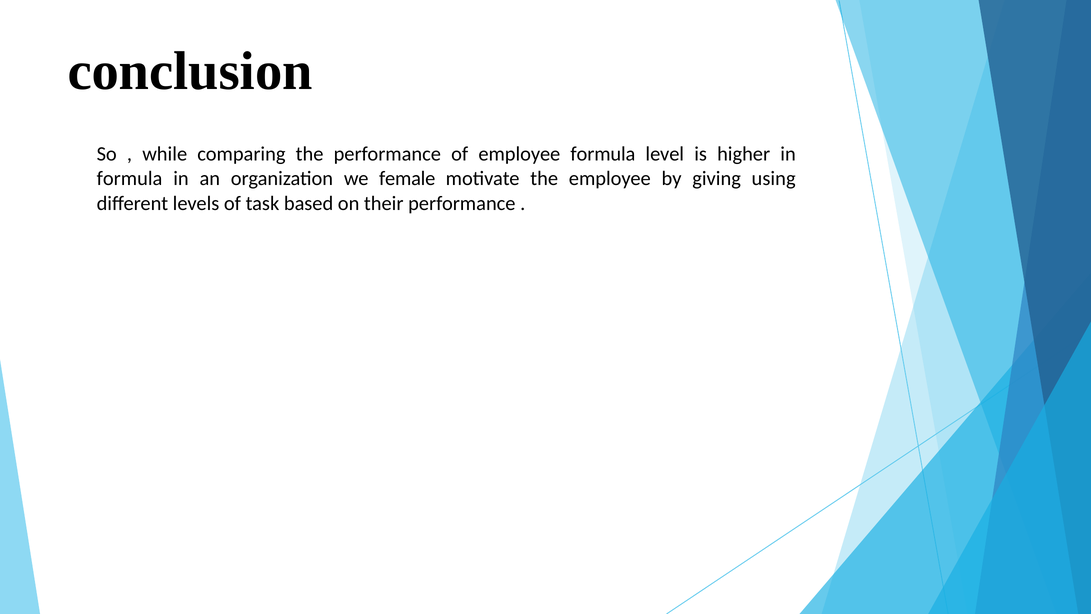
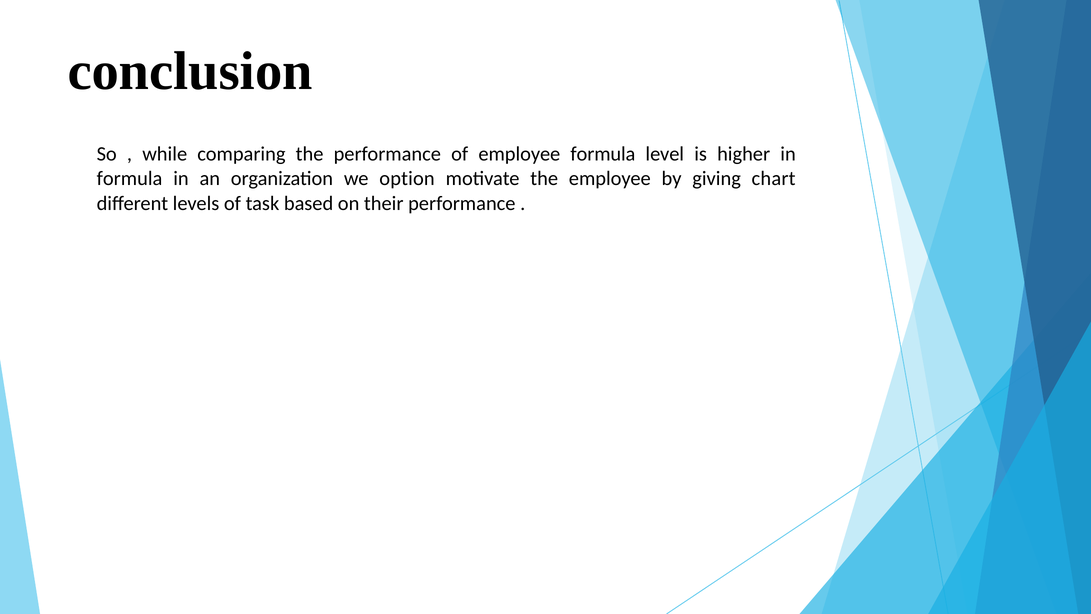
female: female -> option
using: using -> chart
